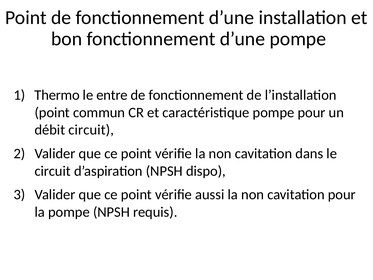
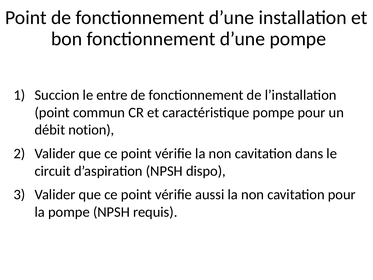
Thermo: Thermo -> Succion
débit circuit: circuit -> notion
